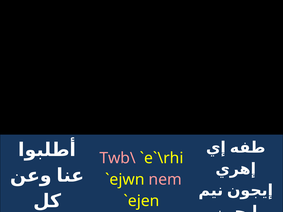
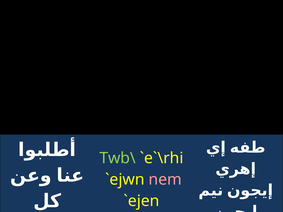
Twb\ colour: pink -> light green
